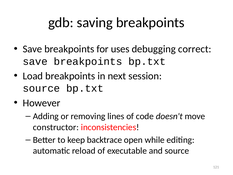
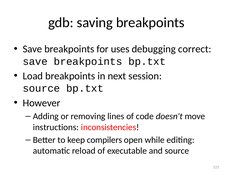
constructor: constructor -> instructions
backtrace: backtrace -> compilers
